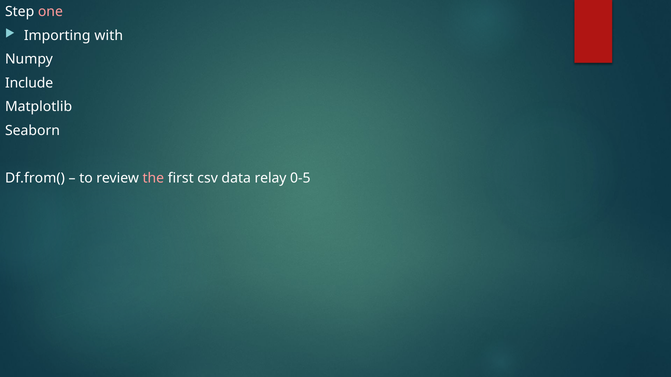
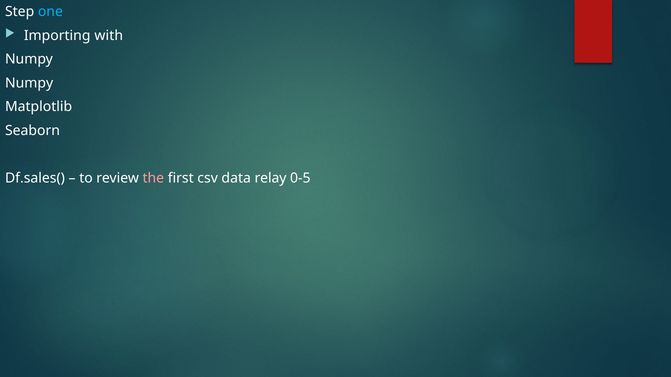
one colour: pink -> light blue
Include at (29, 83): Include -> Numpy
Df.from(: Df.from( -> Df.sales(
